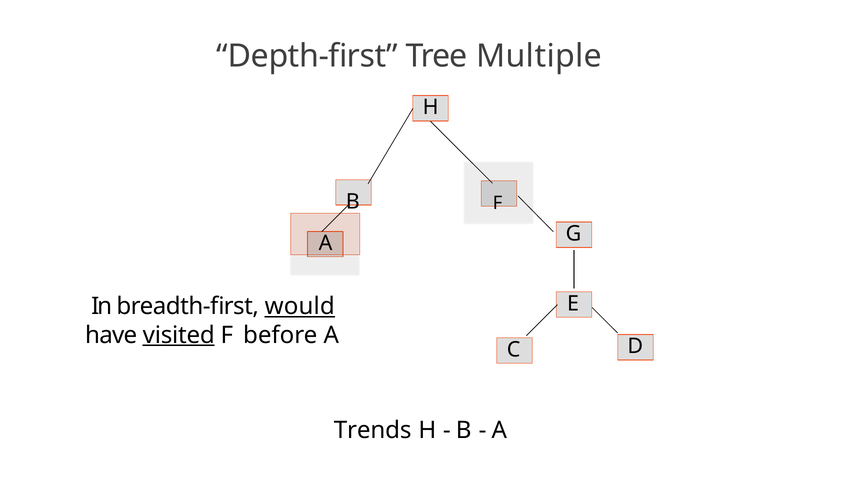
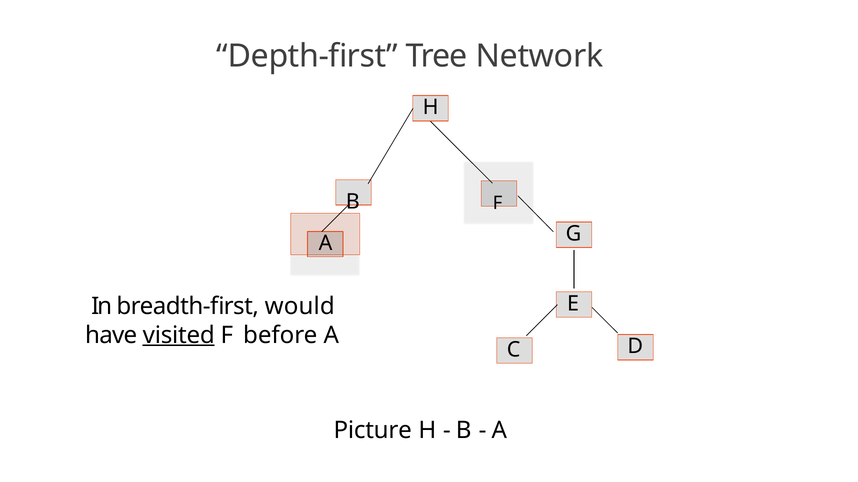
Multiple: Multiple -> Network
would underline: present -> none
Trends: Trends -> Picture
